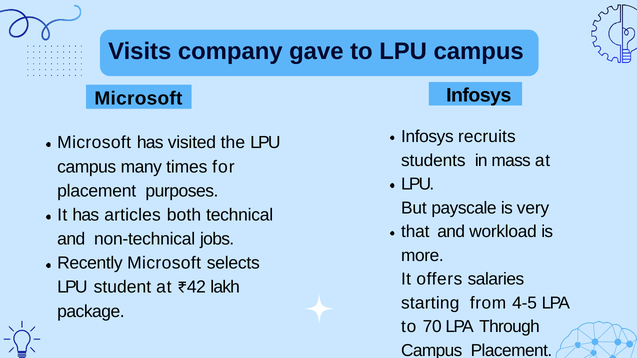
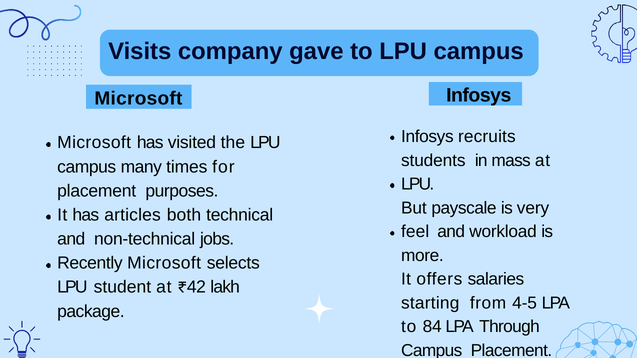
that: that -> feel
70: 70 -> 84
